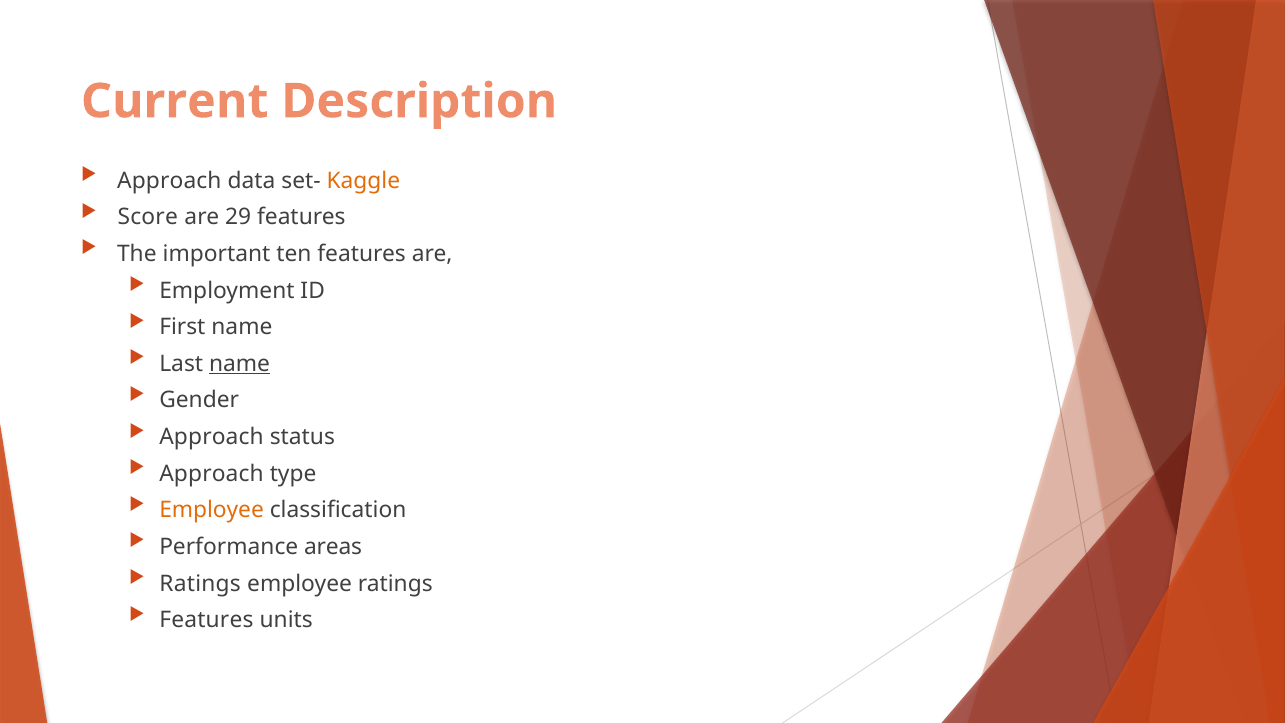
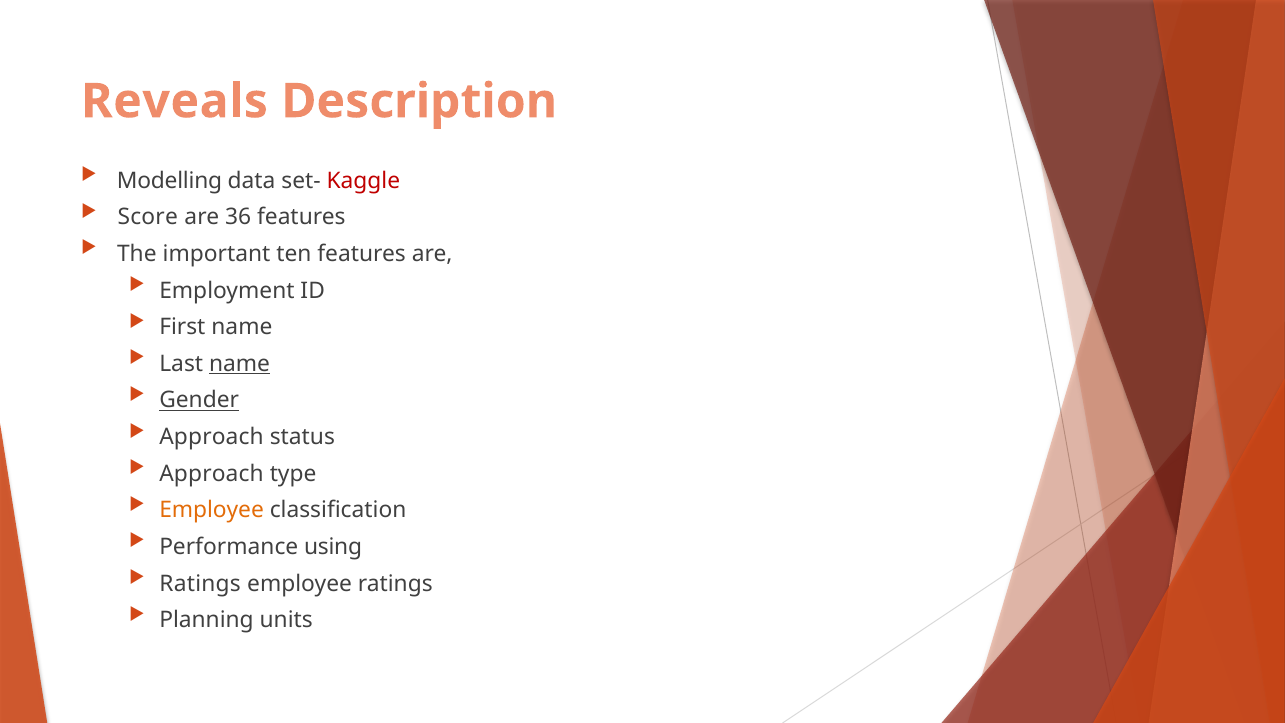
Current: Current -> Reveals
Approach at (169, 181): Approach -> Modelling
Kaggle colour: orange -> red
29: 29 -> 36
Gender underline: none -> present
areas: areas -> using
Features at (206, 620): Features -> Planning
